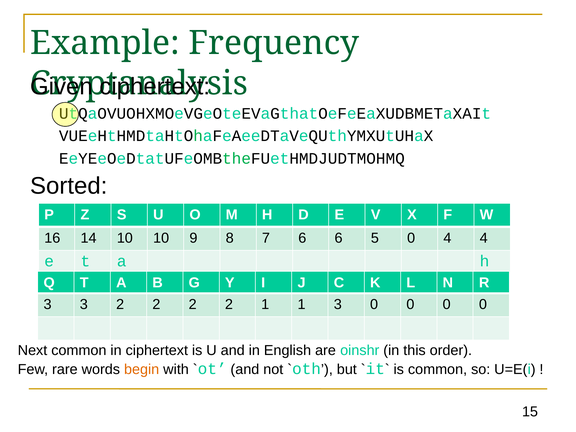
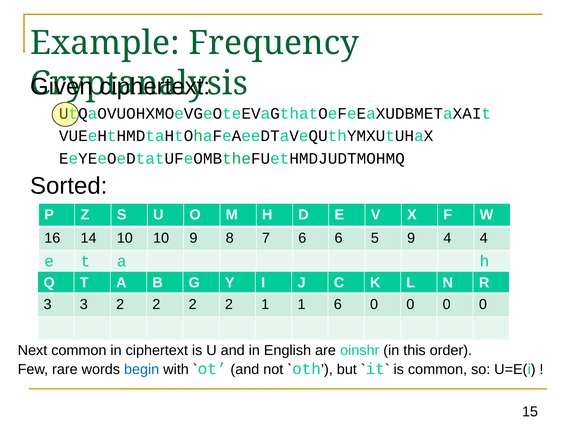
5 0: 0 -> 9
1 3: 3 -> 6
begin colour: orange -> blue
